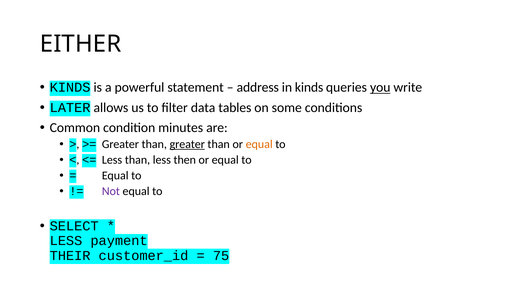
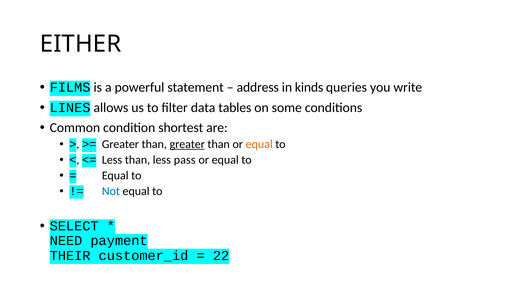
KINDS at (70, 88): KINDS -> FILMS
you underline: present -> none
LATER: LATER -> LINES
minutes: minutes -> shortest
then: then -> pass
Not colour: purple -> blue
LESS at (66, 241): LESS -> NEED
75: 75 -> 22
